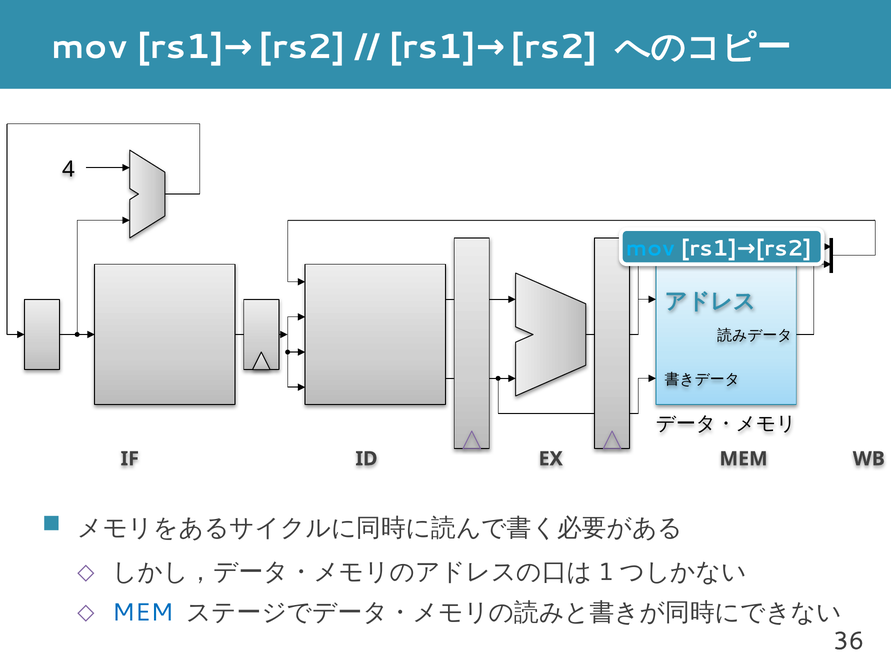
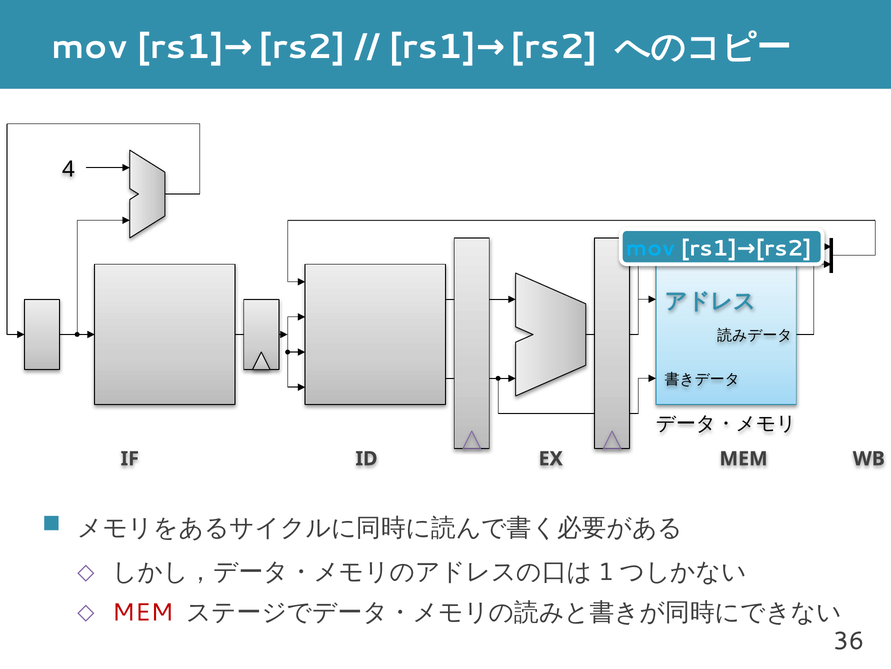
MEM at (143, 612) colour: blue -> red
